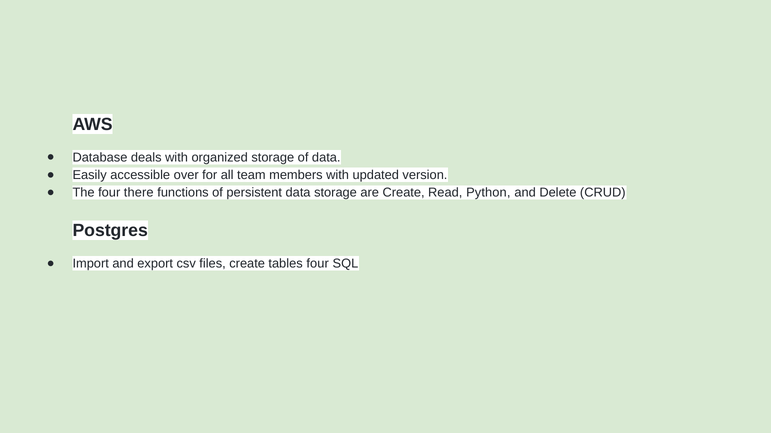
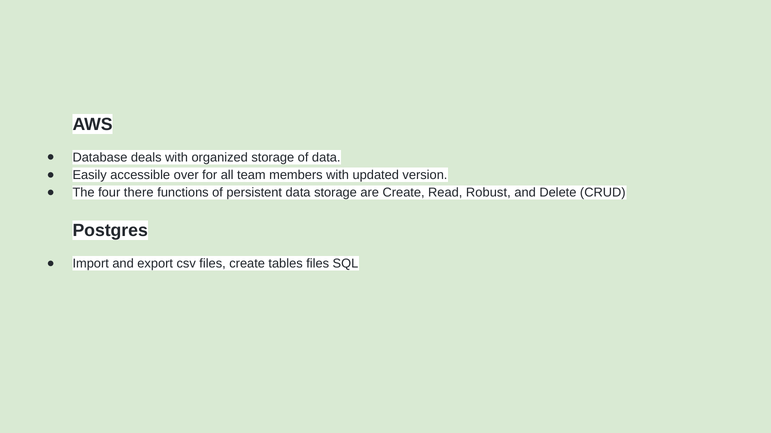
Python: Python -> Robust
tables four: four -> files
